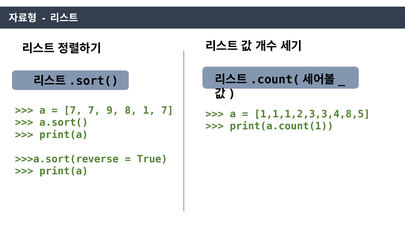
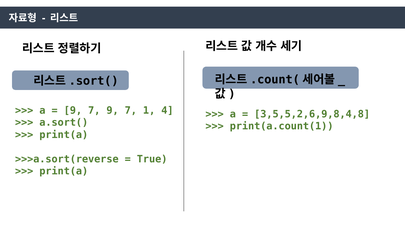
7 at (73, 110): 7 -> 9
7 9 8: 8 -> 7
1 7: 7 -> 4
1,1,1,2,3,3,4,8,5: 1,1,1,2,3,3,4,8,5 -> 3,5,5,2,6,9,8,4,8
